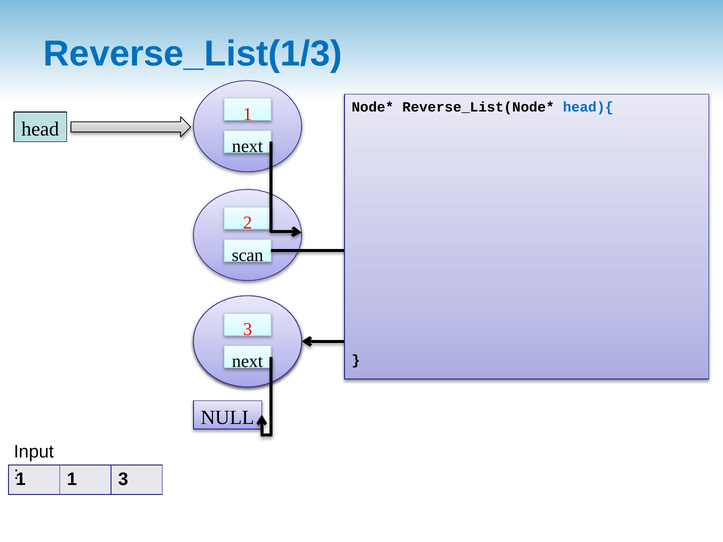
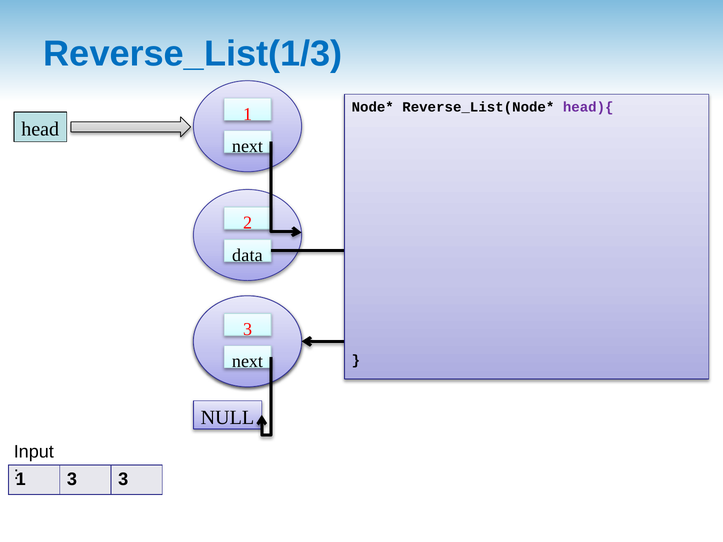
head){ colour: blue -> purple
scan at (248, 255): scan -> data
1 at (72, 479): 1 -> 3
